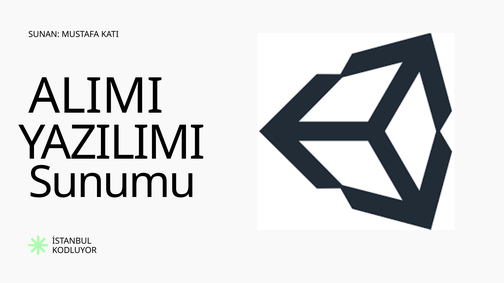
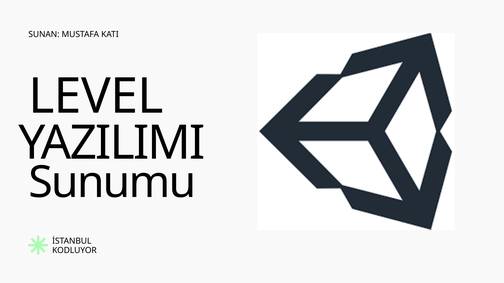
ALIMI: ALIMI -> LEVEL
